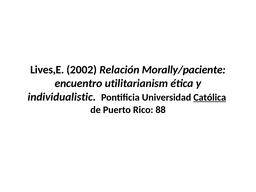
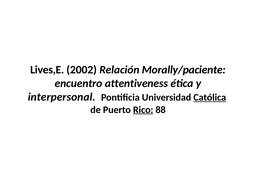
utilitarianism: utilitarianism -> attentiveness
individualistic: individualistic -> interpersonal
Rico underline: none -> present
